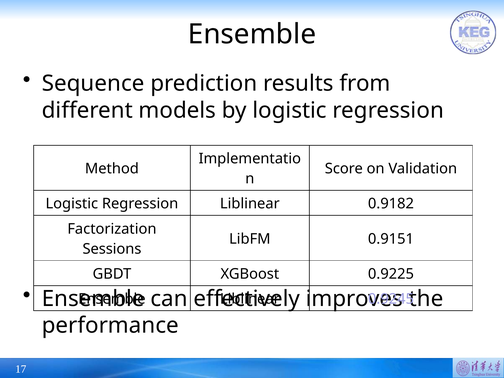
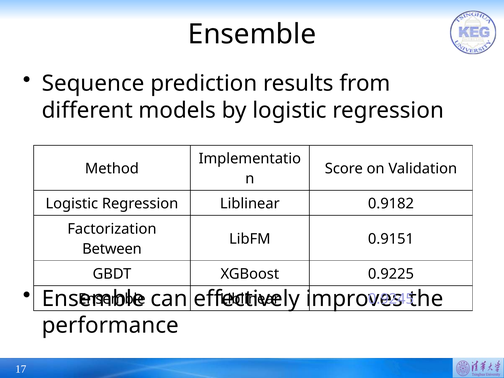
Sessions: Sessions -> Between
